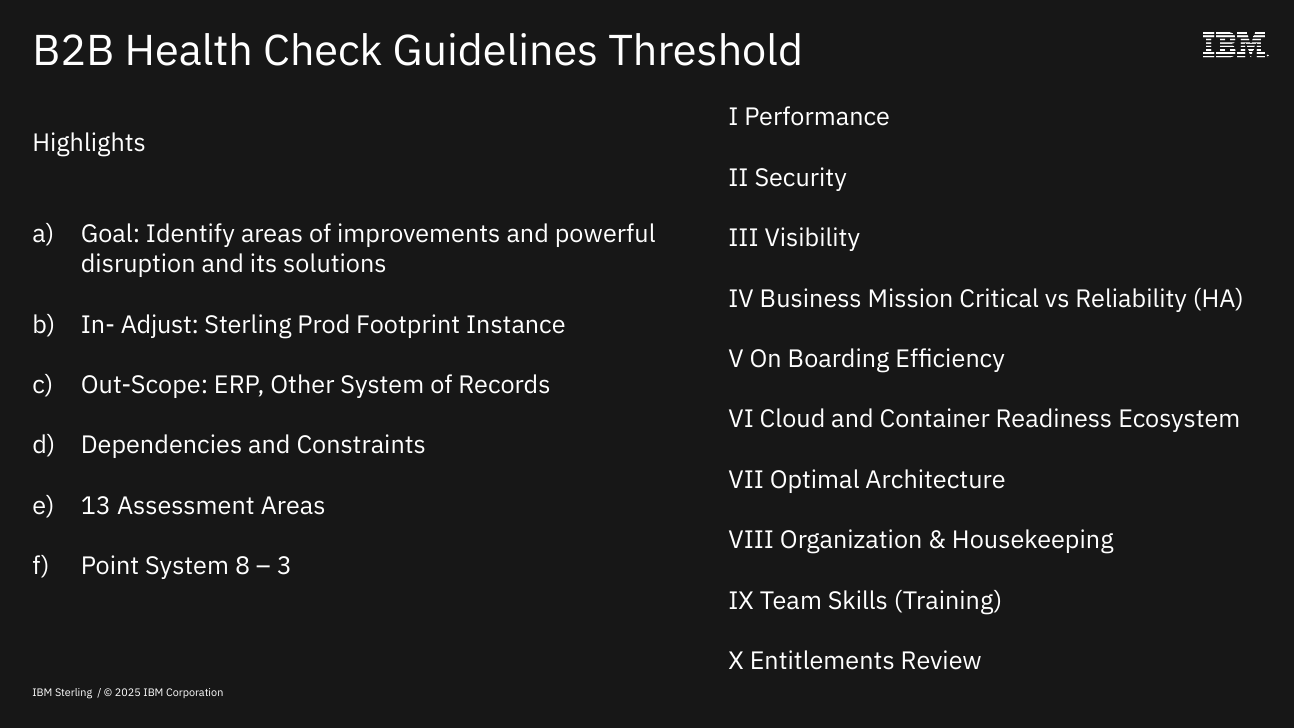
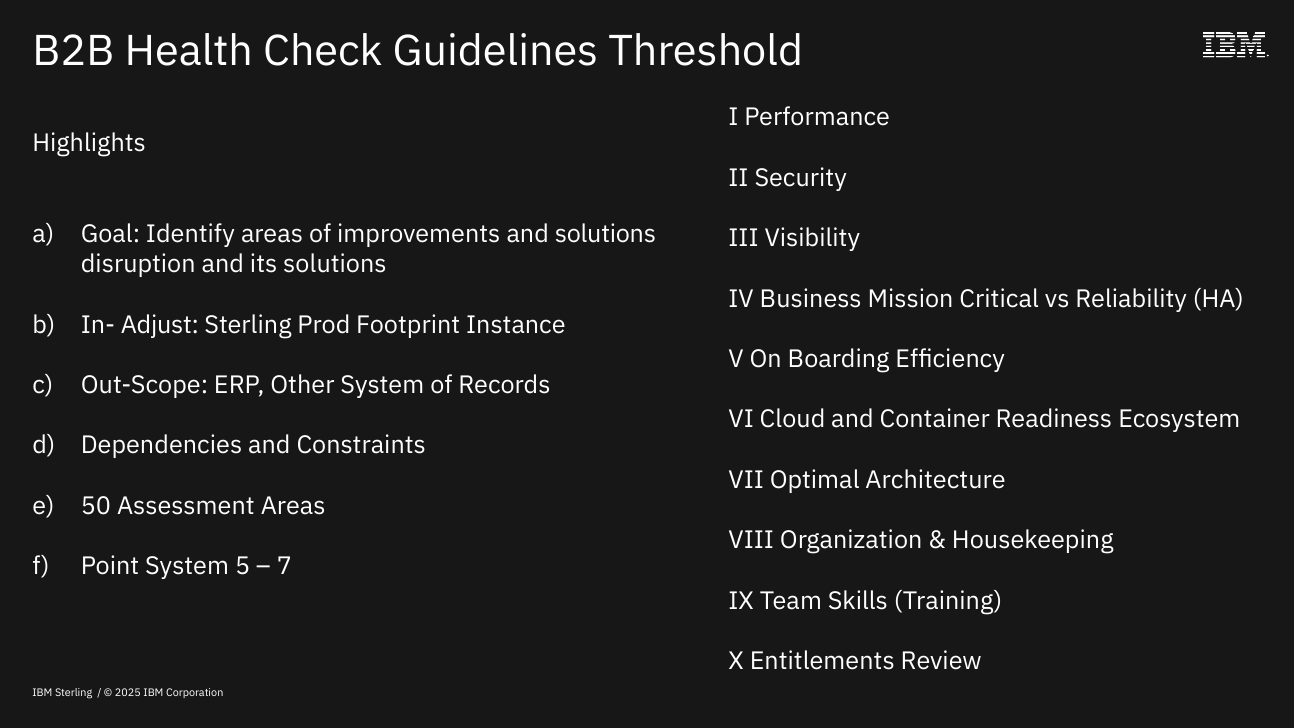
and powerful: powerful -> solutions
13: 13 -> 50
8: 8 -> 5
3: 3 -> 7
